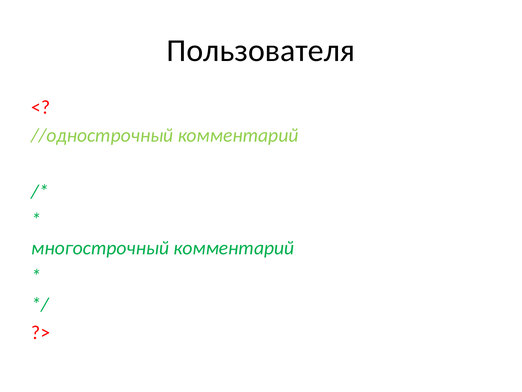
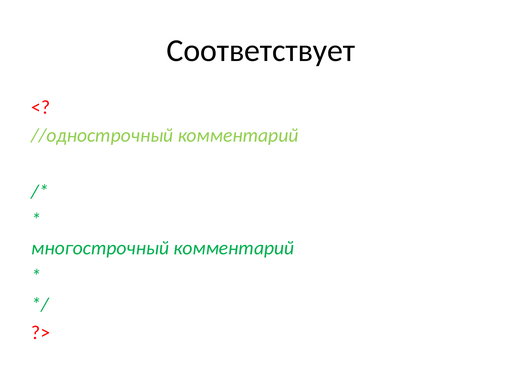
Пользователя: Пользователя -> Соответствует
